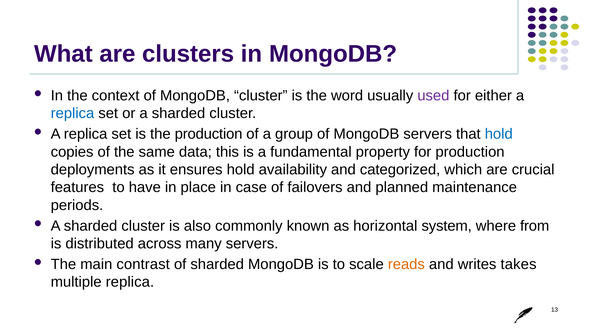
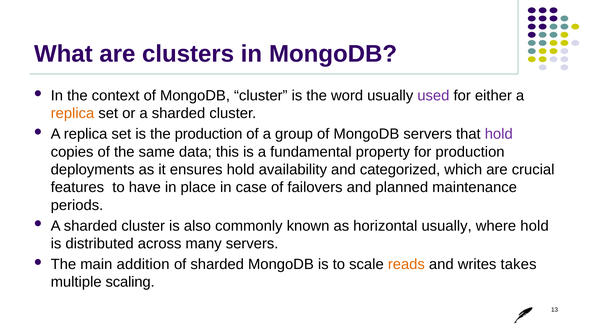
replica at (72, 113) colour: blue -> orange
hold at (499, 134) colour: blue -> purple
horizontal system: system -> usually
where from: from -> hold
contrast: contrast -> addition
multiple replica: replica -> scaling
